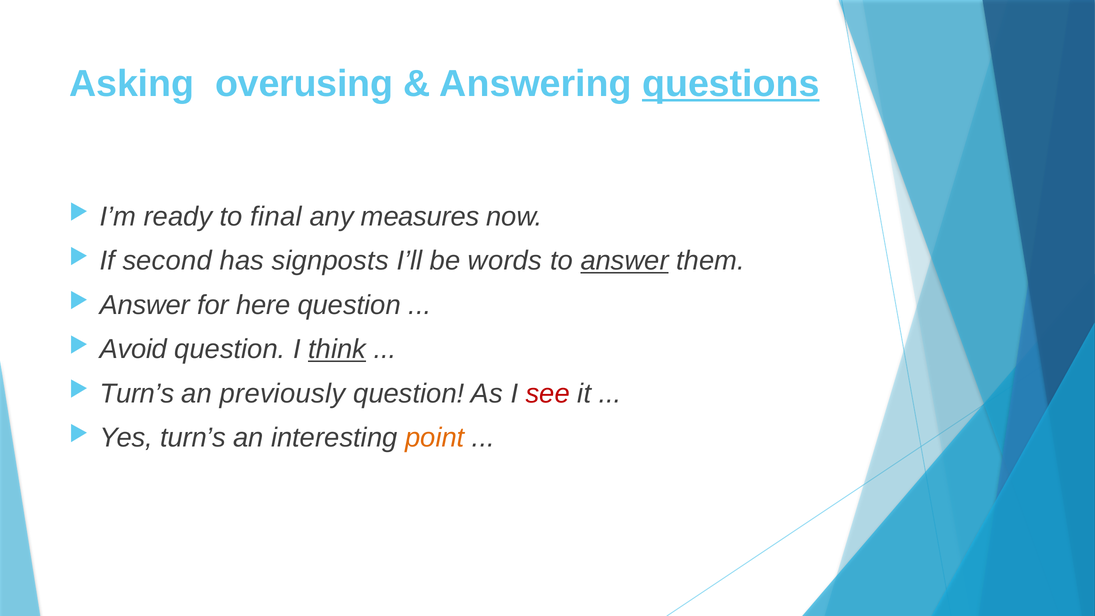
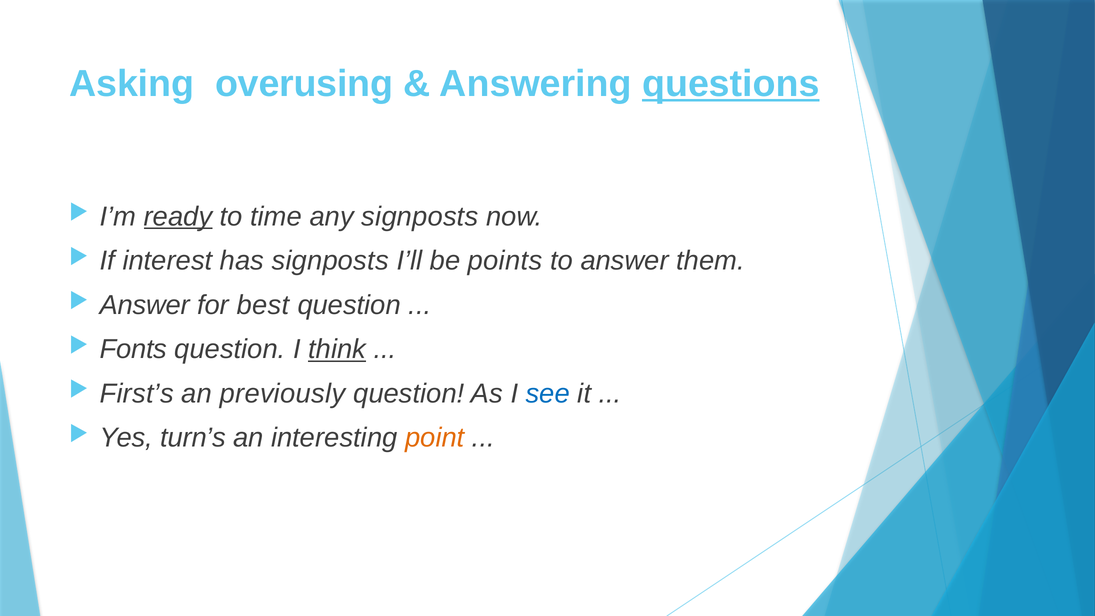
ready underline: none -> present
final: final -> time
any measures: measures -> signposts
second: second -> interest
words: words -> points
answer at (625, 261) underline: present -> none
here: here -> best
Avoid: Avoid -> Fonts
Turn’s at (137, 394): Turn’s -> First’s
see colour: red -> blue
